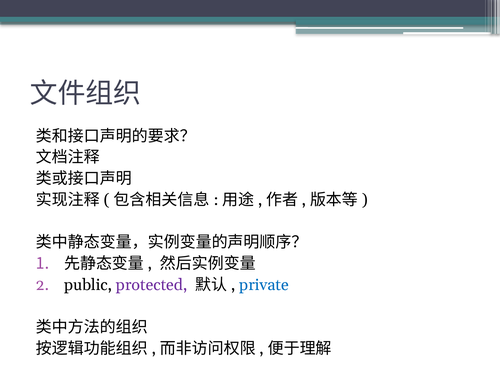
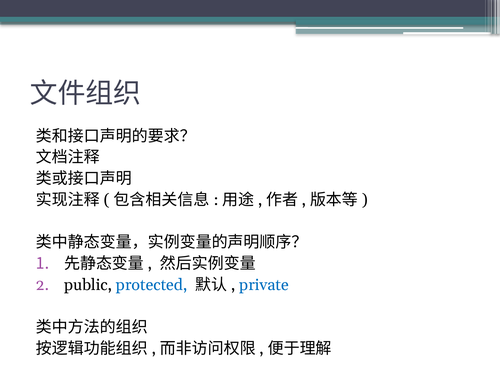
protected colour: purple -> blue
